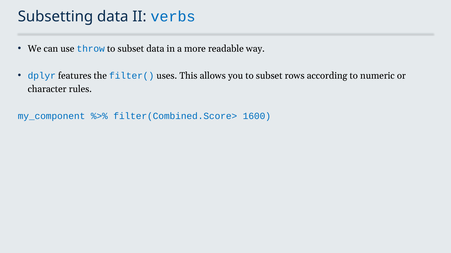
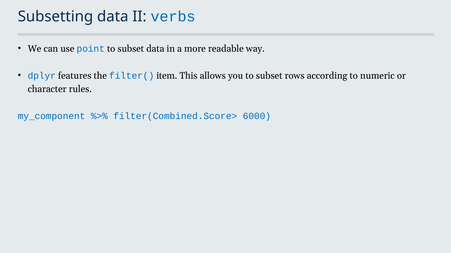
throw: throw -> point
uses: uses -> item
1600: 1600 -> 6000
